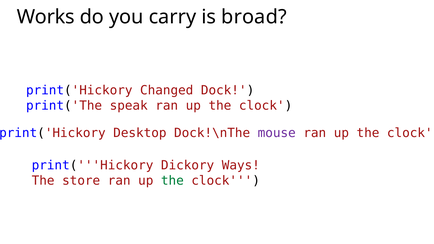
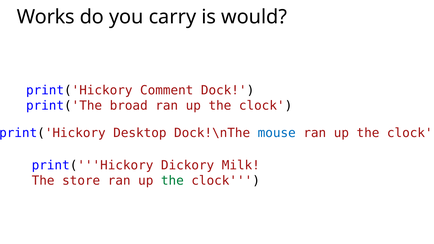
broad: broad -> would
Changed: Changed -> Comment
speak: speak -> broad
mouse colour: purple -> blue
Ways: Ways -> Milk
